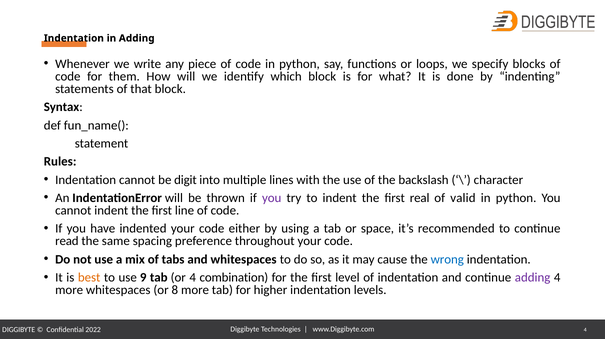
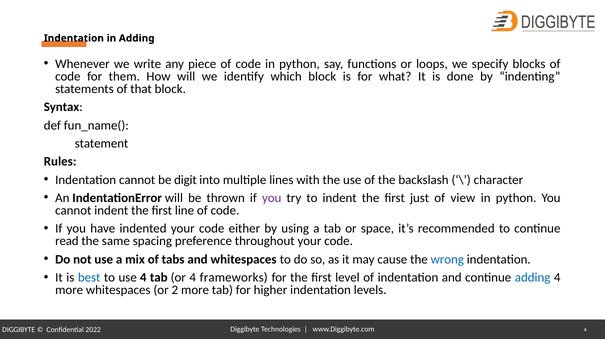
real: real -> just
valid: valid -> view
best colour: orange -> blue
use 9: 9 -> 4
combination: combination -> frameworks
adding at (533, 278) colour: purple -> blue
8: 8 -> 2
